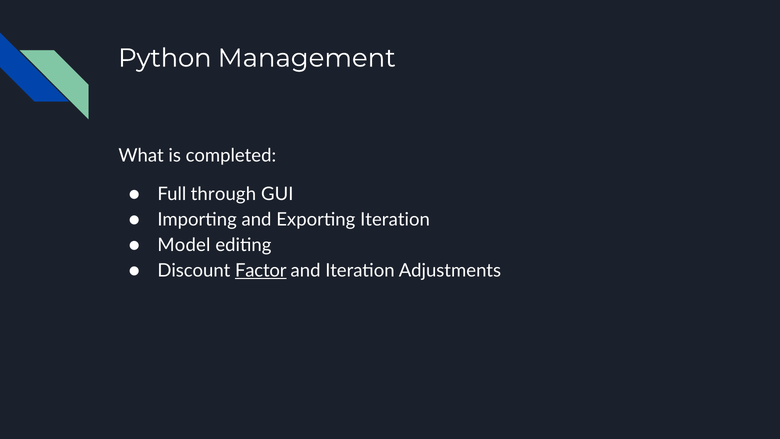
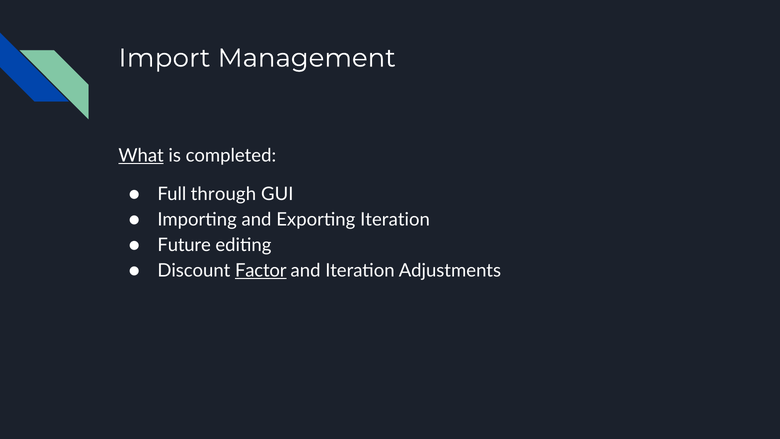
Python: Python -> Import
What underline: none -> present
Model: Model -> Future
